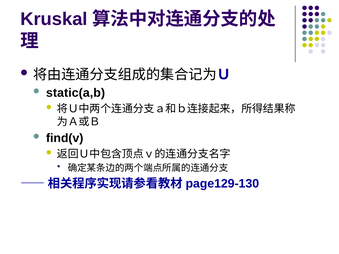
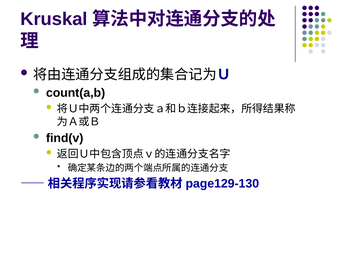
static(a,b: static(a,b -> count(a,b
